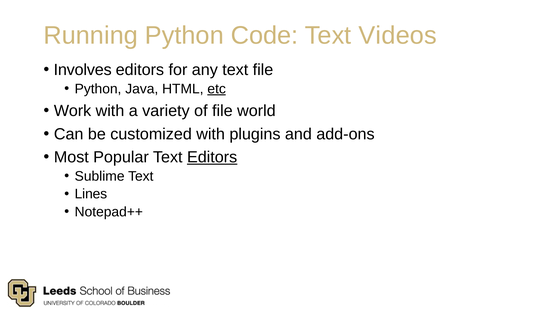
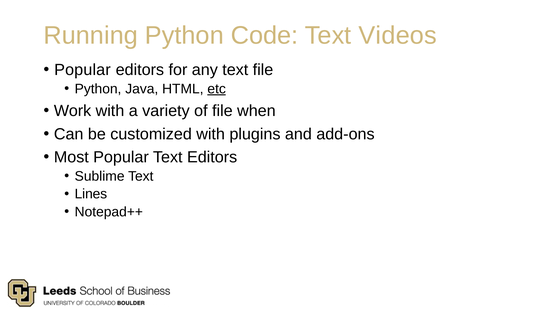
Involves at (83, 70): Involves -> Popular
world: world -> when
Editors at (212, 157) underline: present -> none
